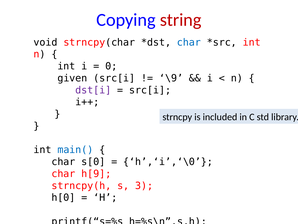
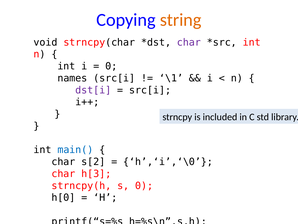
string colour: red -> orange
char at (189, 42) colour: blue -> purple
given: given -> names
\9: \9 -> \1
s[0: s[0 -> s[2
h[9: h[9 -> h[3
s 3: 3 -> 0
